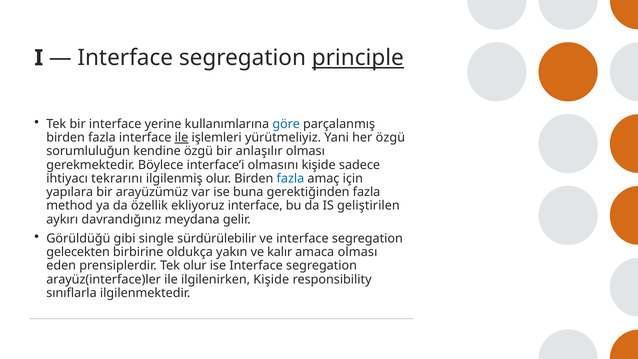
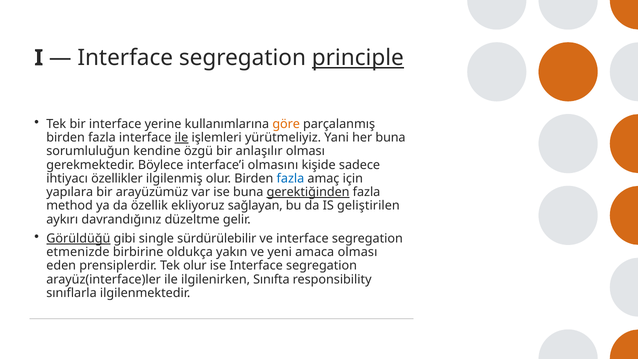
göre colour: blue -> orange
her özgü: özgü -> buna
tekrarını: tekrarını -> özellikler
gerektiğinden underline: none -> present
ekliyoruz interface: interface -> sağlayan
meydana: meydana -> düzeltme
Görüldüğü underline: none -> present
gelecekten: gelecekten -> etmenizde
kalır: kalır -> yeni
ilgilenirken Kişide: Kişide -> Sınıfta
